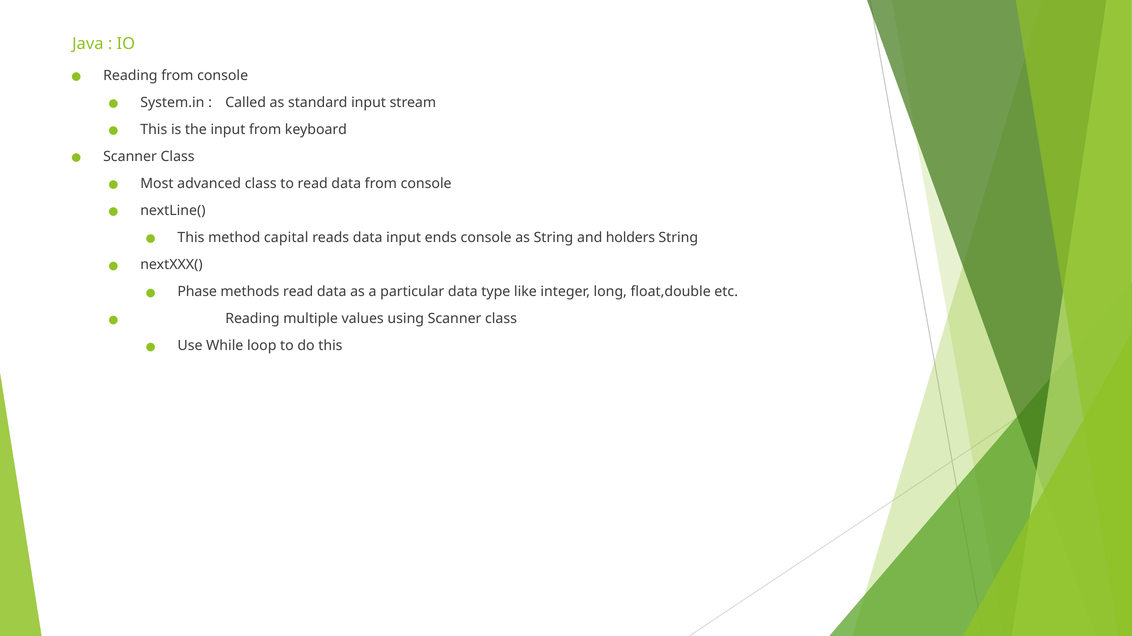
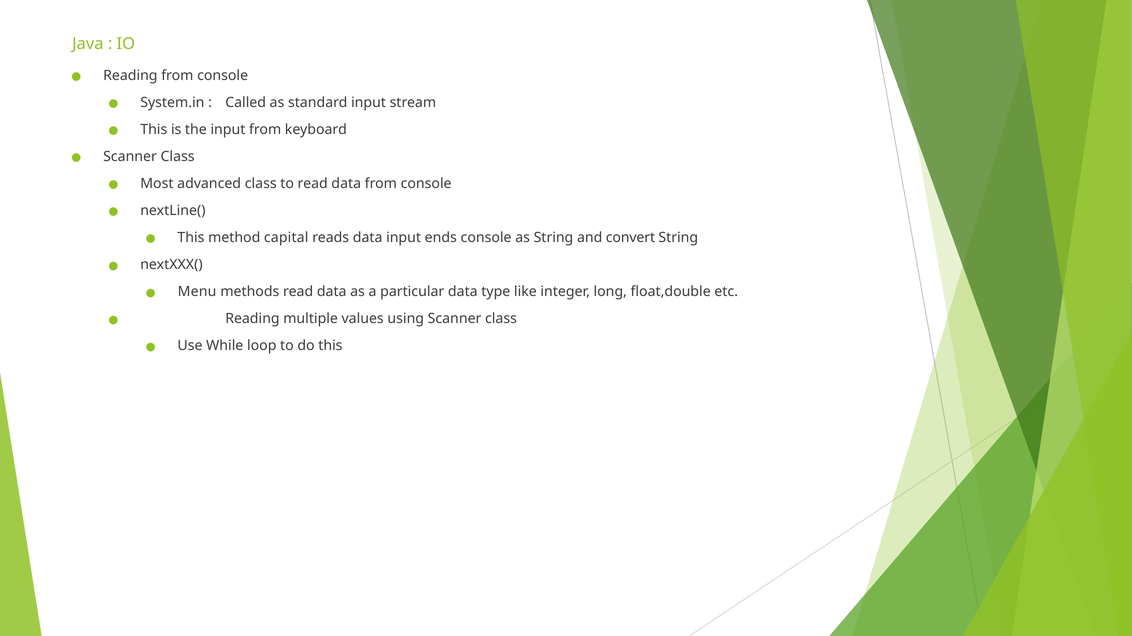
holders: holders -> convert
Phase: Phase -> Menu
